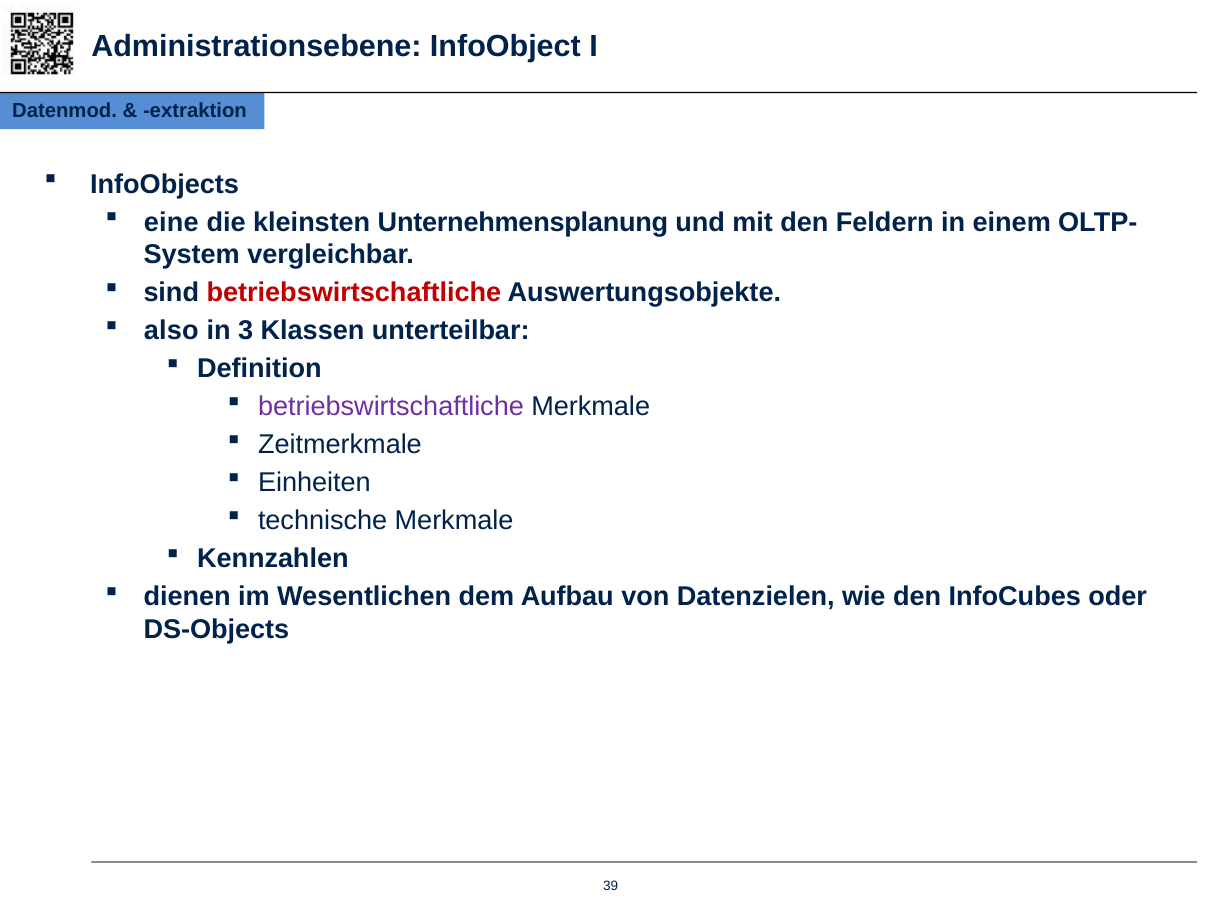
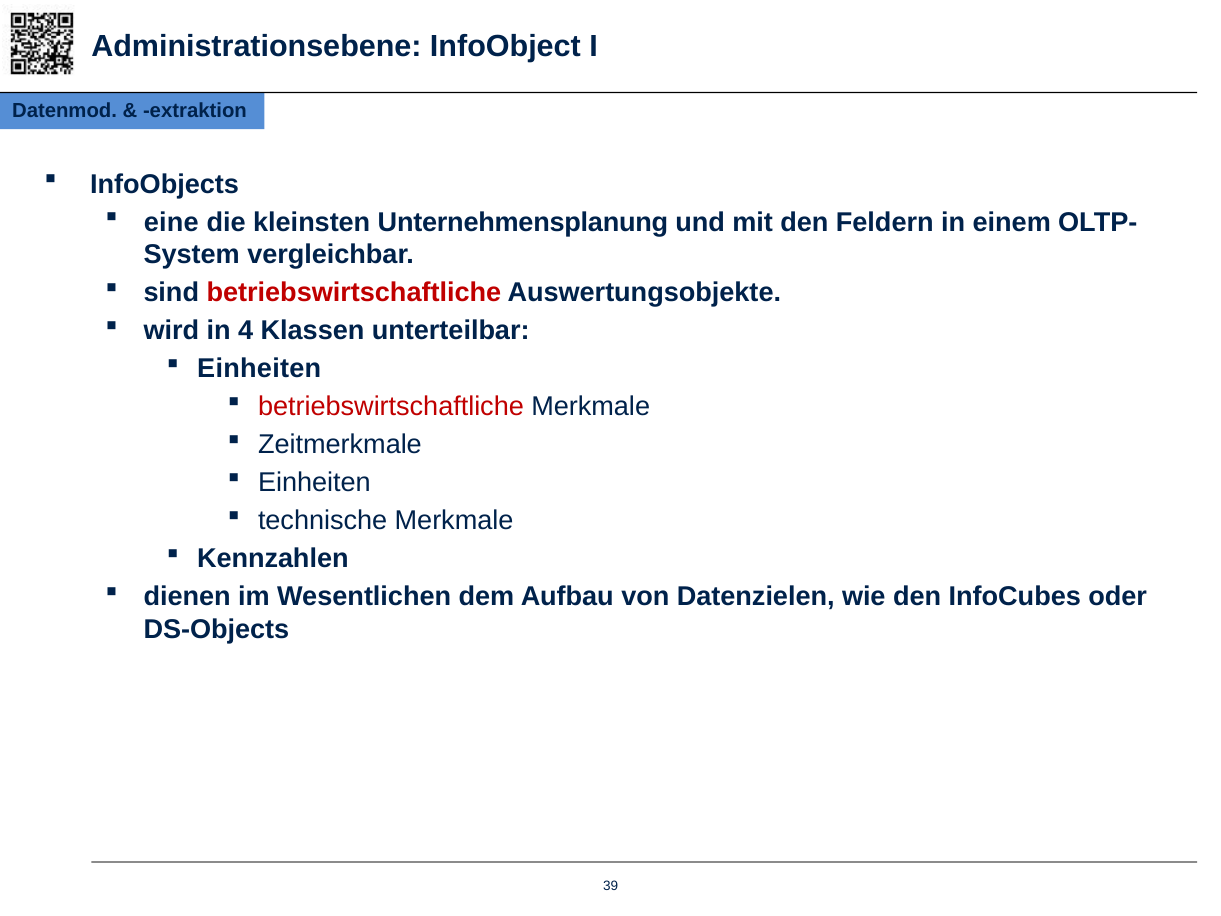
also: also -> wird
3: 3 -> 4
Definition at (259, 369): Definition -> Einheiten
betriebswirtschaftliche at (391, 407) colour: purple -> red
